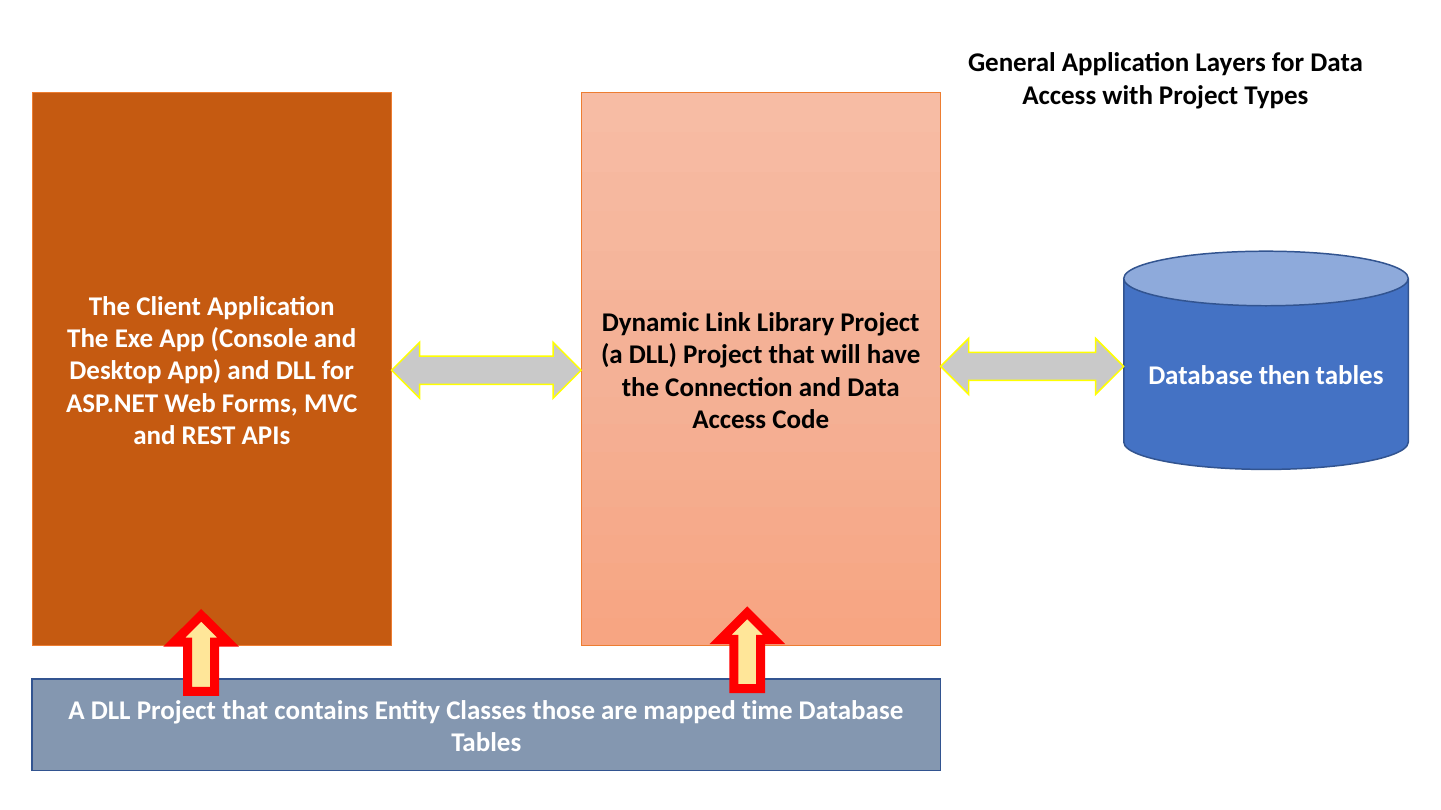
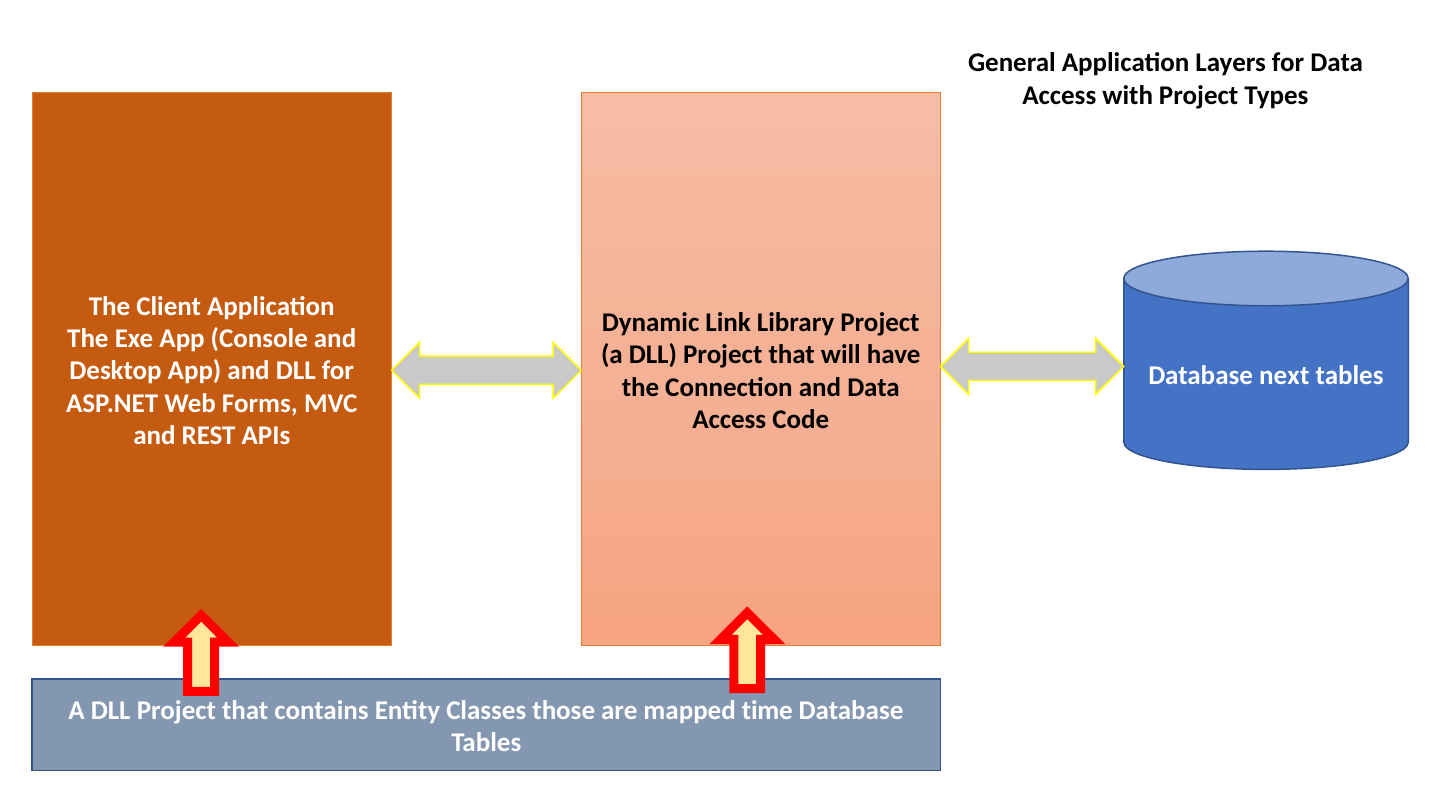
then: then -> next
